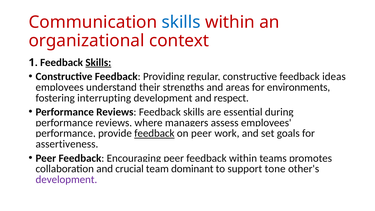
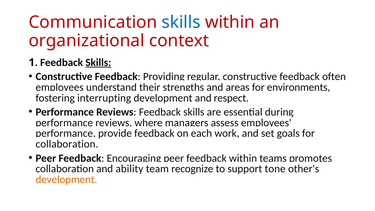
ideas: ideas -> often
feedback at (154, 133) underline: present -> none
on peer: peer -> each
assertiveness at (67, 144): assertiveness -> collaboration
crucial: crucial -> ability
dominant: dominant -> recognize
development at (66, 179) colour: purple -> orange
